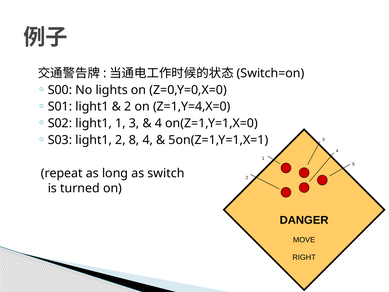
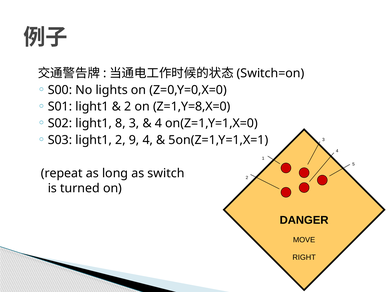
Z=1,Y=4,X=0: Z=1,Y=4,X=0 -> Z=1,Y=8,X=0
light1 1: 1 -> 8
8: 8 -> 9
